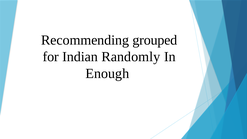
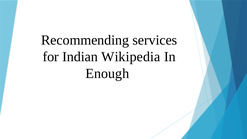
grouped: grouped -> services
Randomly: Randomly -> Wikipedia
